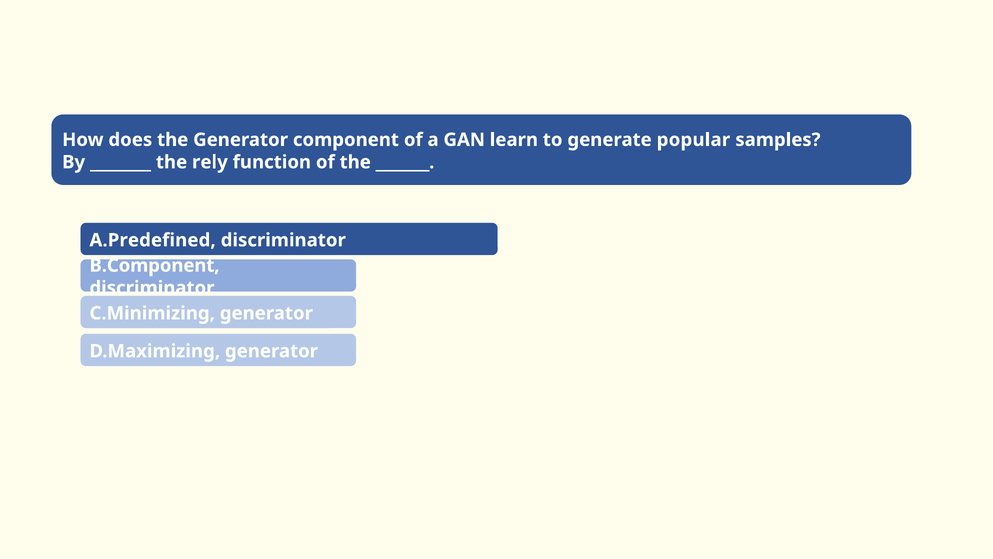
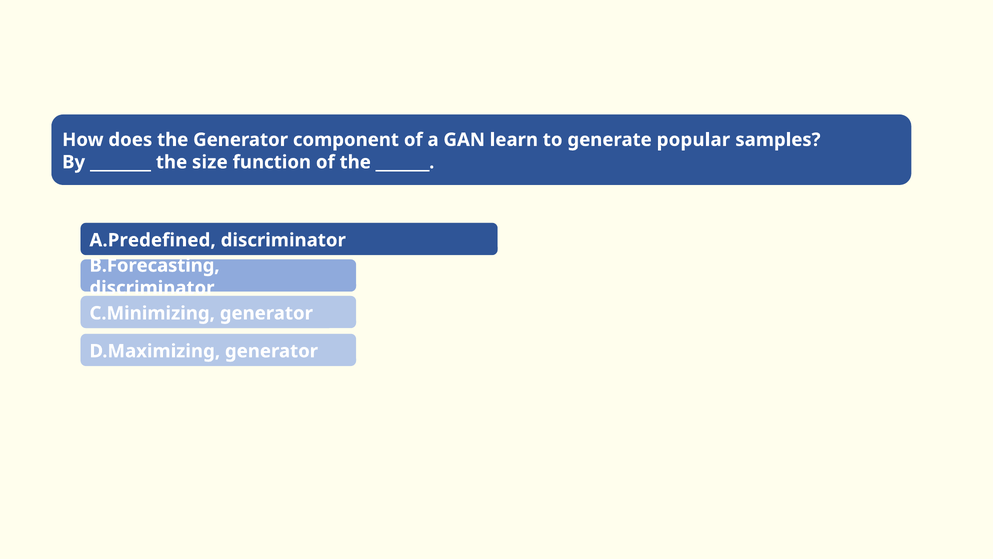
rely: rely -> size
B.Component: B.Component -> B.Forecasting
